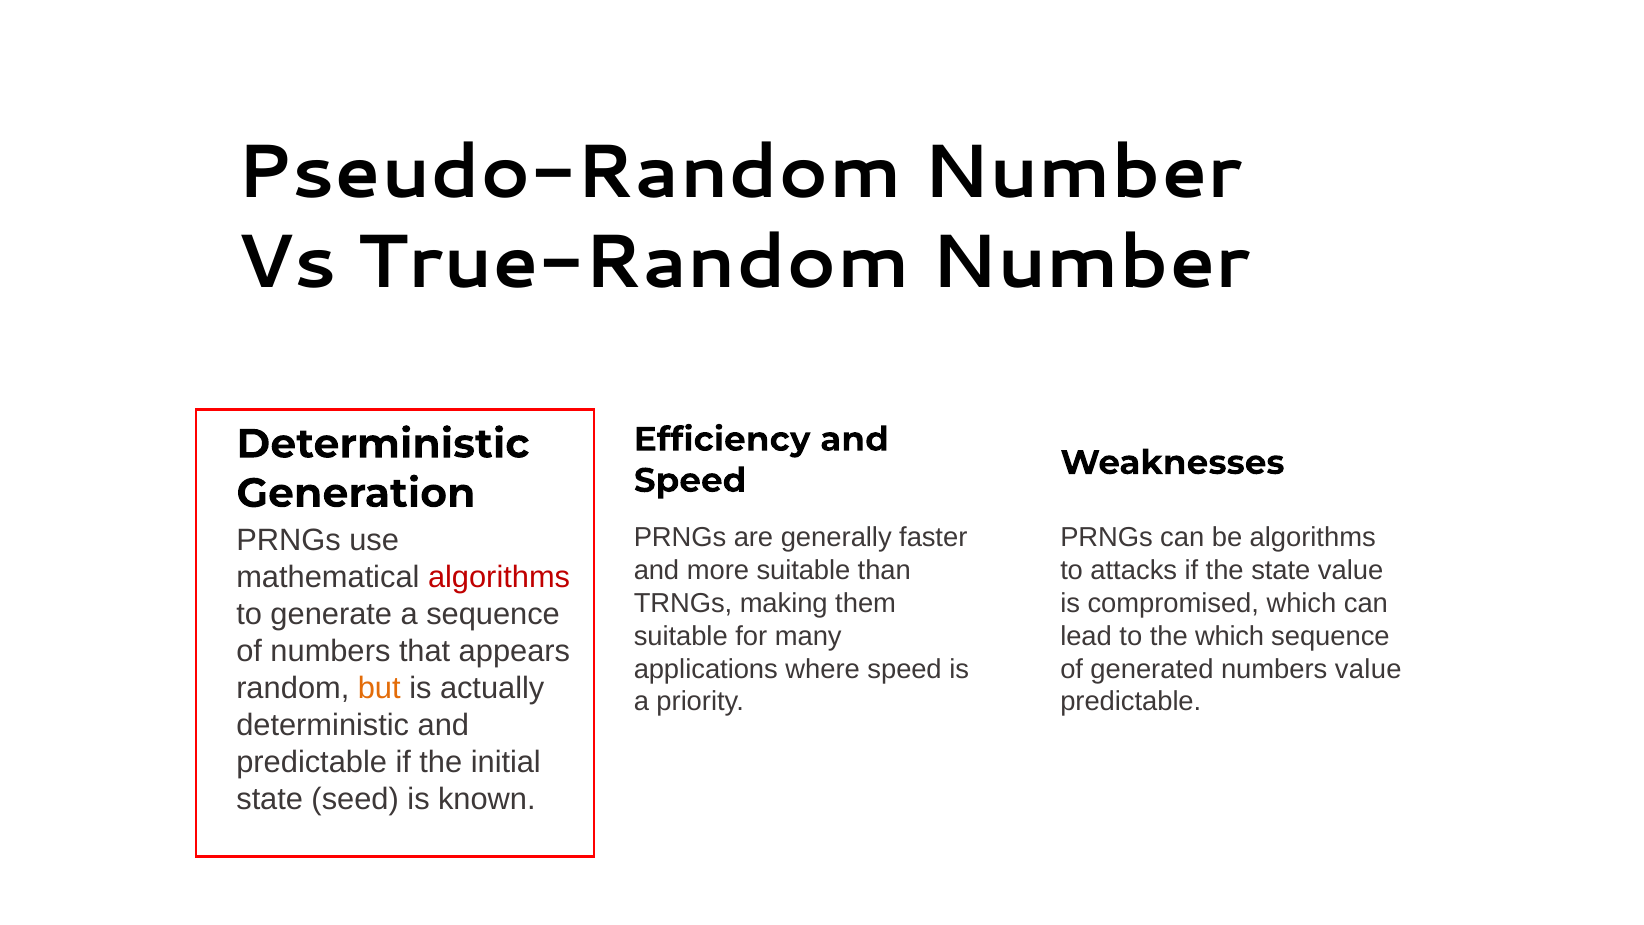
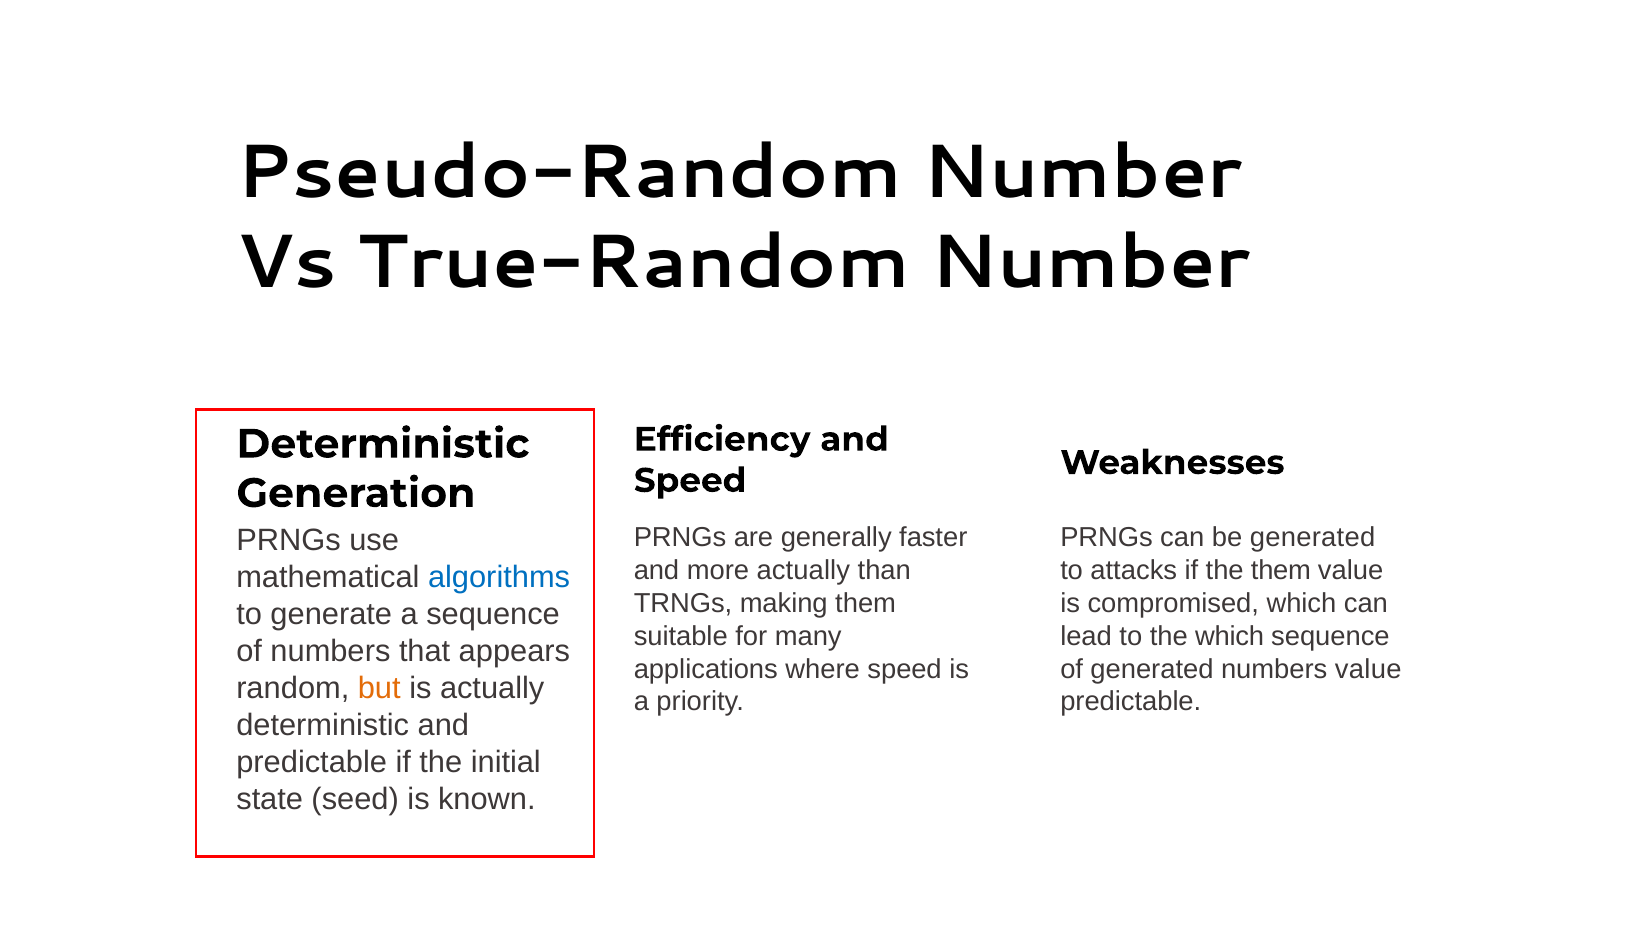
be algorithms: algorithms -> generated
more suitable: suitable -> actually
the state: state -> them
algorithms at (499, 577) colour: red -> blue
